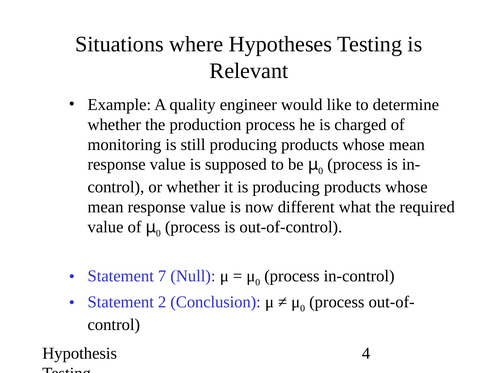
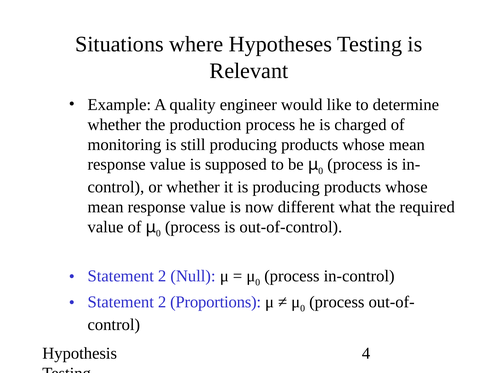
7 at (162, 276): 7 -> 2
Conclusion: Conclusion -> Proportions
